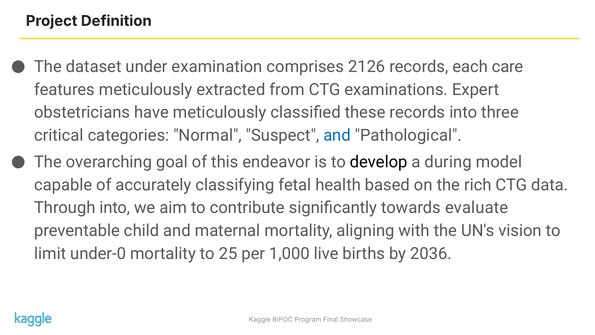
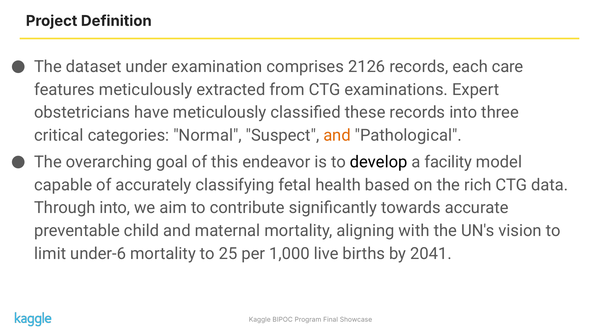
and at (337, 135) colour: blue -> orange
during: during -> facility
evaluate: evaluate -> accurate
under-0: under-0 -> under-6
2036: 2036 -> 2041
